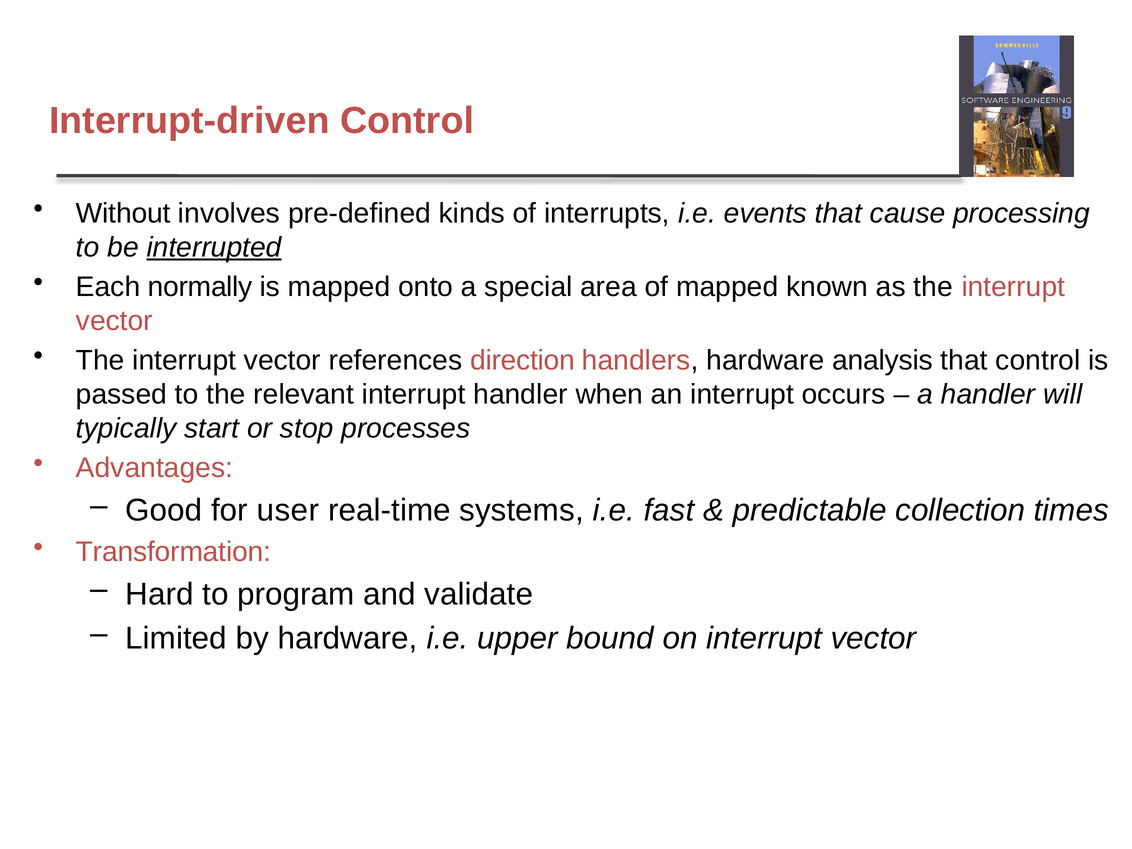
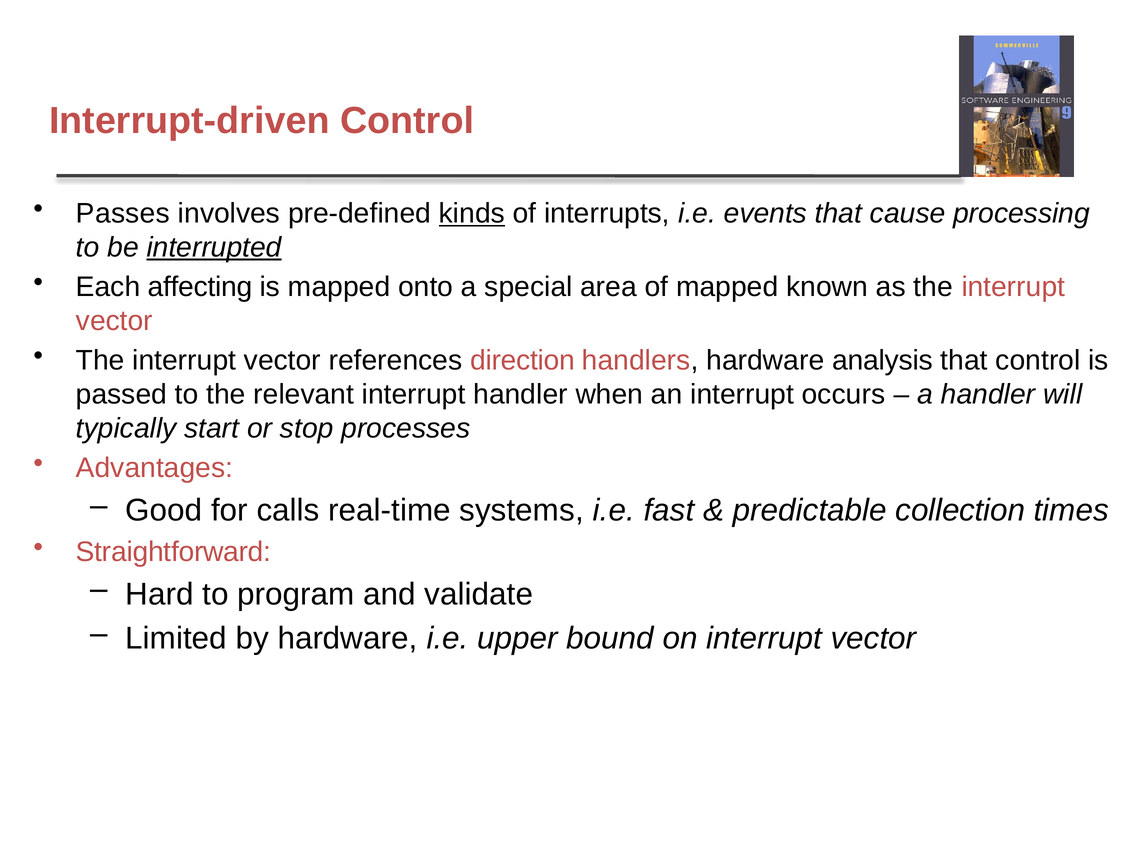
Without: Without -> Passes
kinds underline: none -> present
normally: normally -> affecting
user: user -> calls
Transformation: Transformation -> Straightforward
